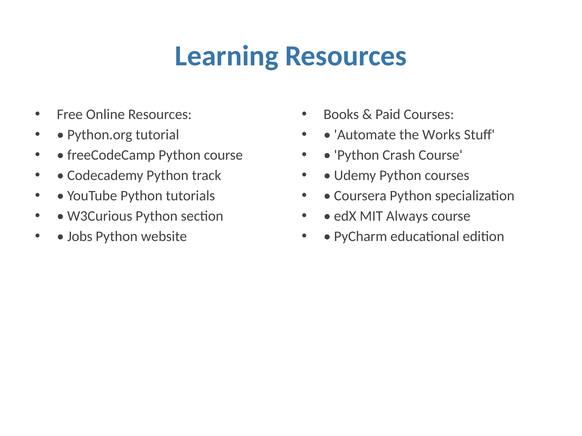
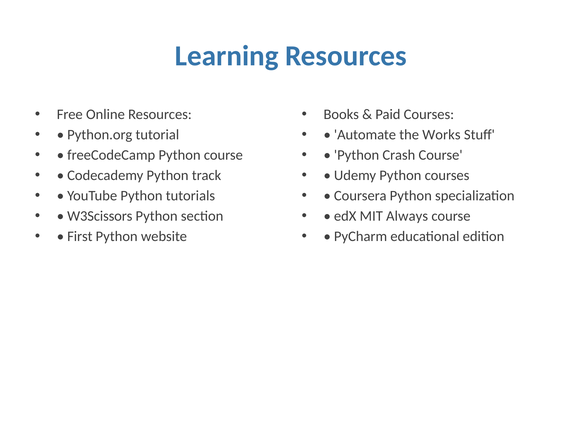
W3Curious: W3Curious -> W3Scissors
Jobs: Jobs -> First
